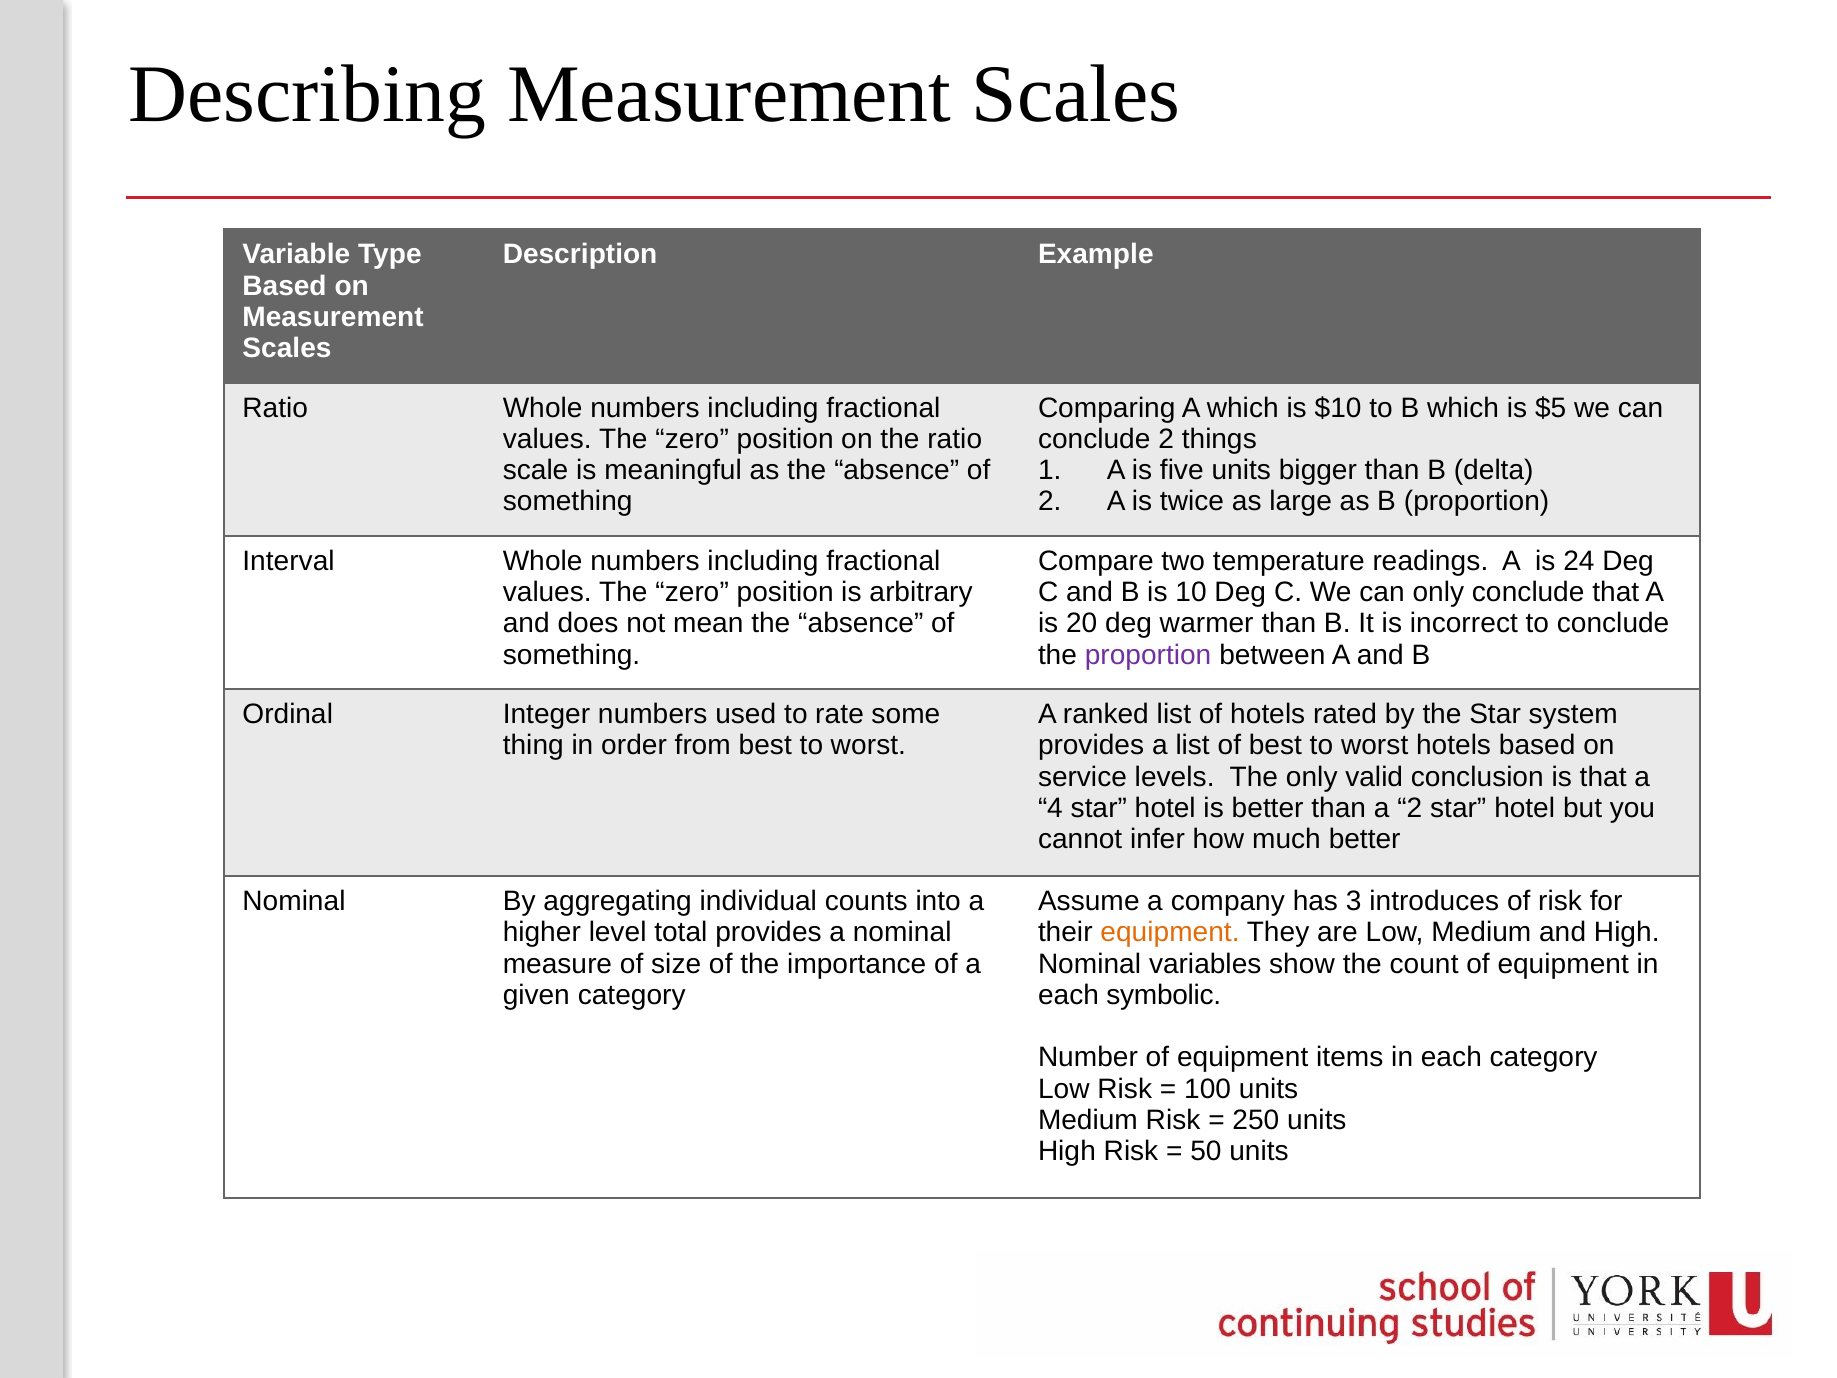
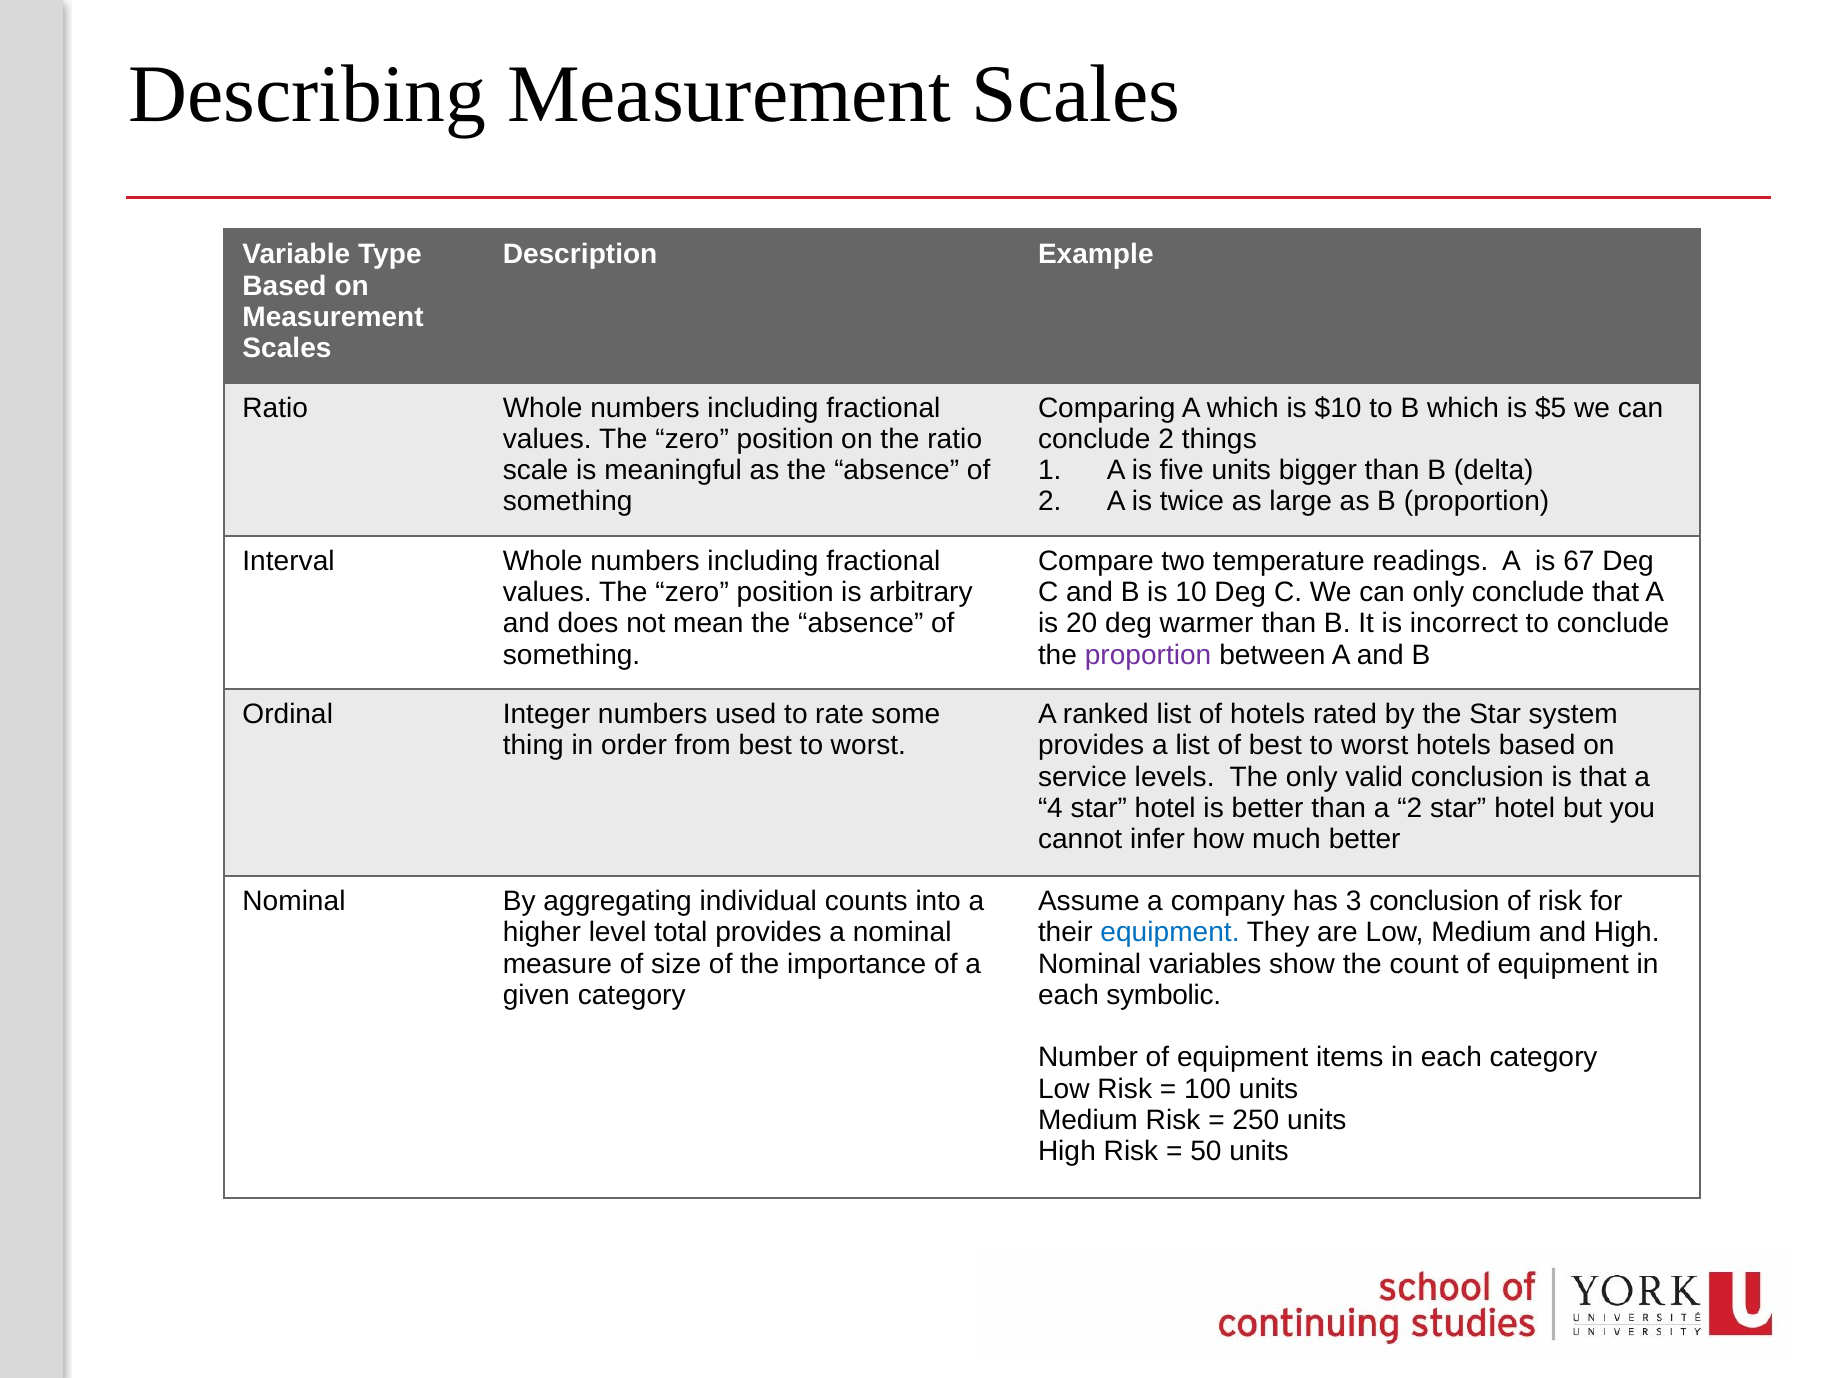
24: 24 -> 67
3 introduces: introduces -> conclusion
equipment at (1170, 933) colour: orange -> blue
